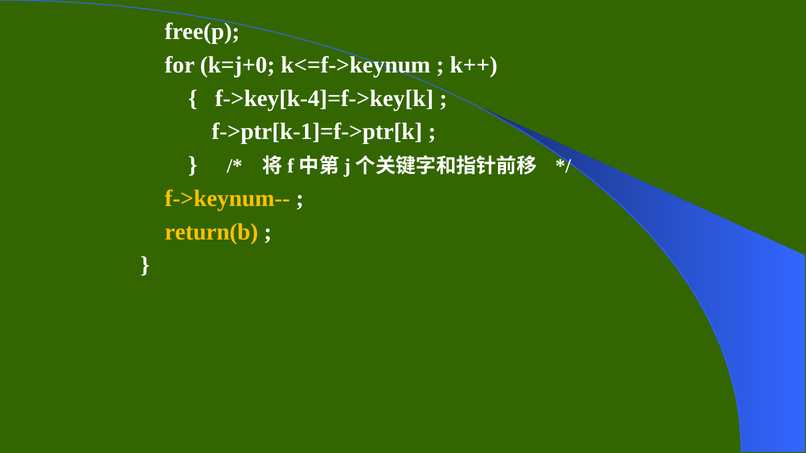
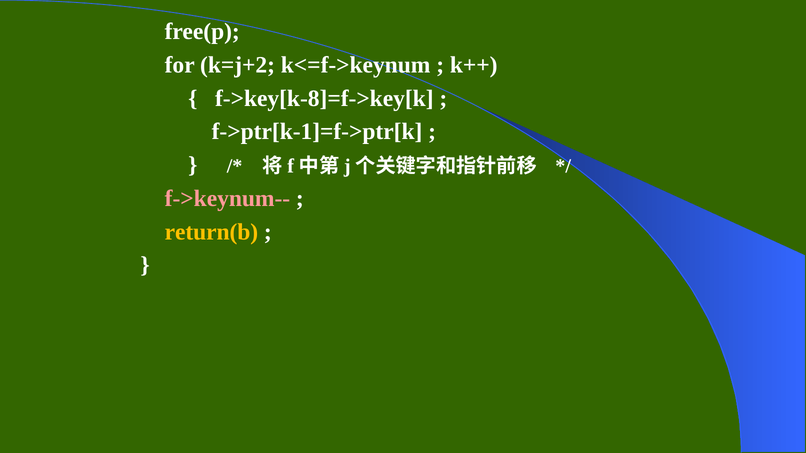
k=j+0: k=j+0 -> k=j+2
f->key[k-4]=f->key[k: f->key[k-4]=f->key[k -> f->key[k-8]=f->key[k
f->keynum-- colour: yellow -> pink
